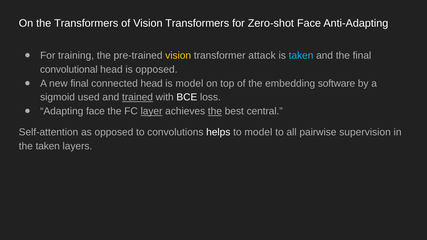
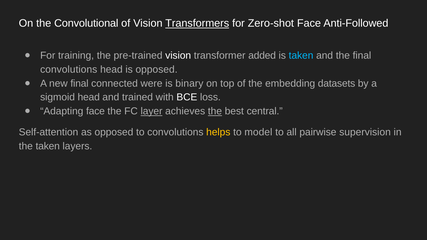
the Transformers: Transformers -> Convolutional
Transformers at (197, 23) underline: none -> present
Anti-Adapting: Anti-Adapting -> Anti-Followed
vision at (178, 56) colour: yellow -> white
attack: attack -> added
convolutional at (69, 69): convolutional -> convolutions
connected head: head -> were
is model: model -> binary
software: software -> datasets
sigmoid used: used -> head
trained underline: present -> none
helps colour: white -> yellow
